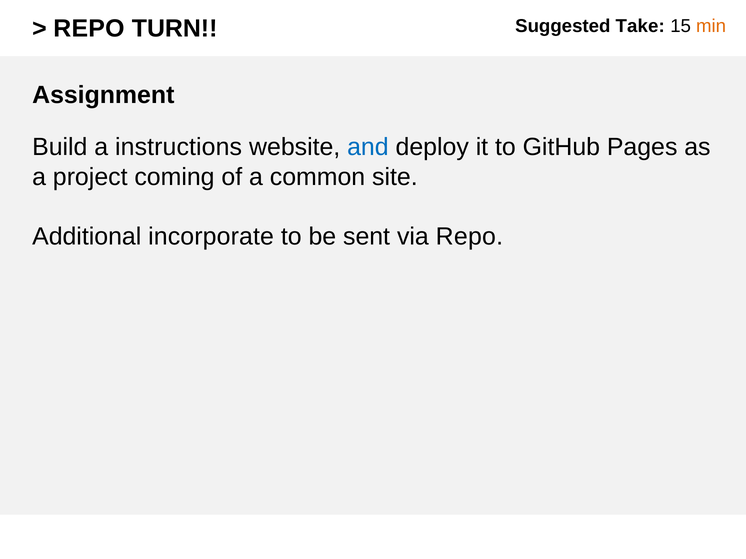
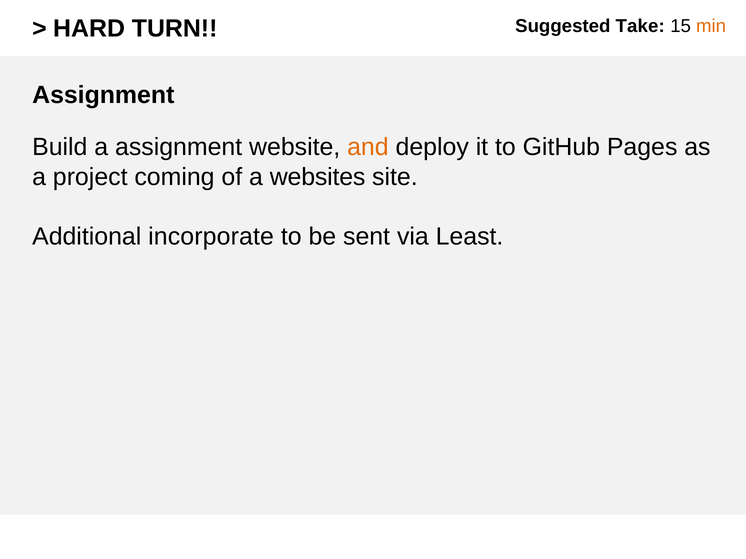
REPO at (89, 28): REPO -> HARD
a instructions: instructions -> assignment
and colour: blue -> orange
common: common -> websites
via Repo: Repo -> Least
